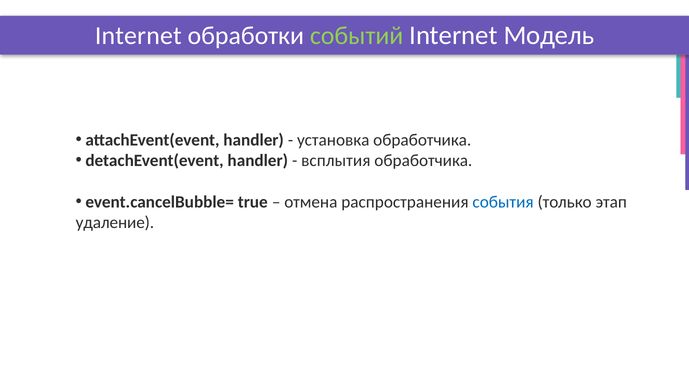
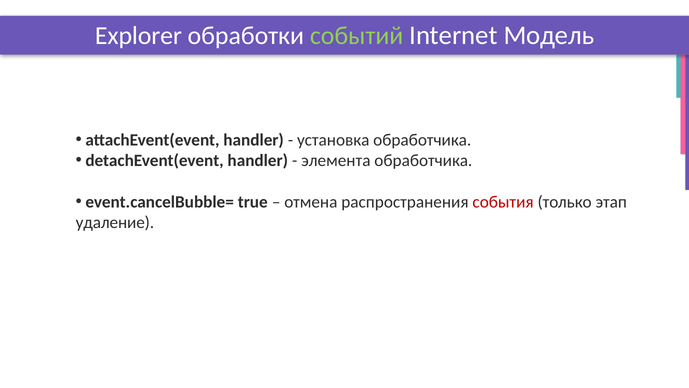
Internet at (138, 36): Internet -> Explorer
всплытия: всплытия -> элемента
события colour: blue -> red
